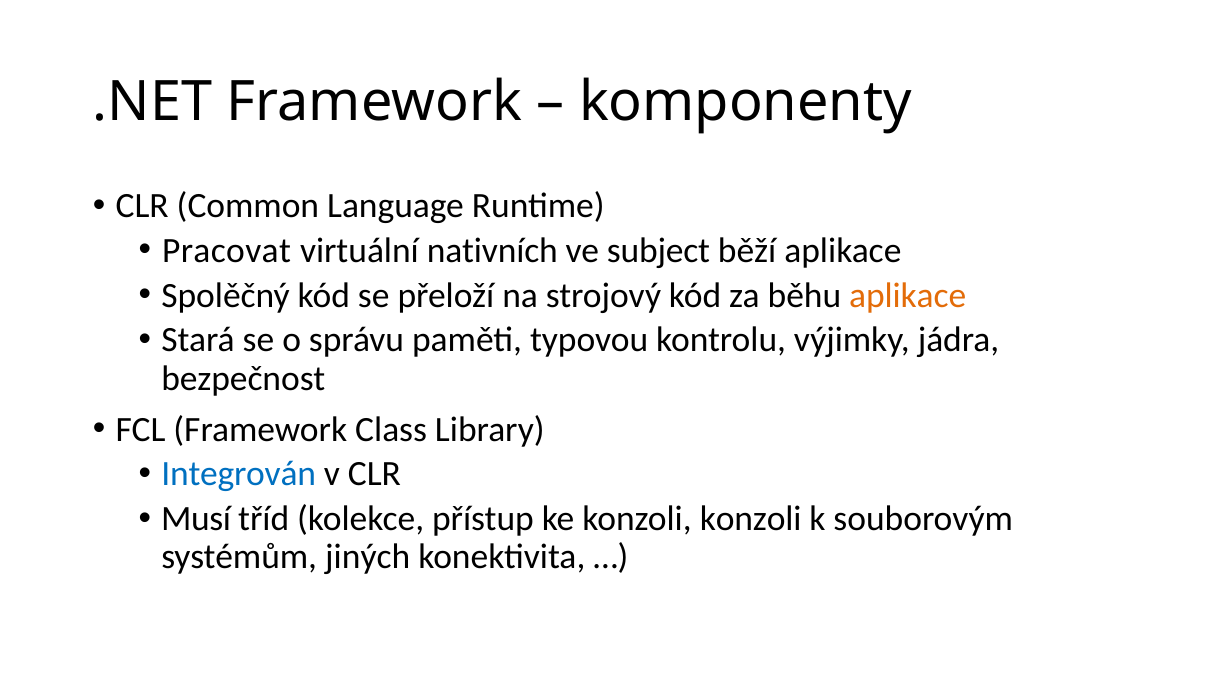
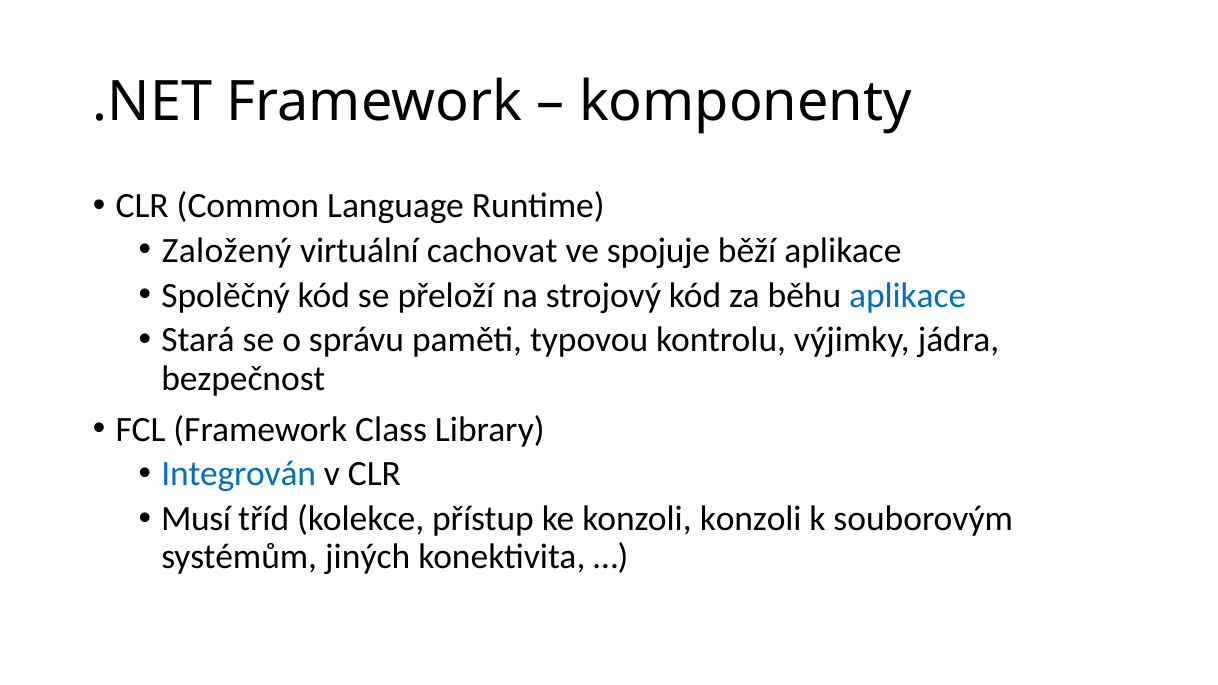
Pracovat: Pracovat -> Založený
nativních: nativních -> cachovat
subject: subject -> spojuje
aplikace at (908, 295) colour: orange -> blue
